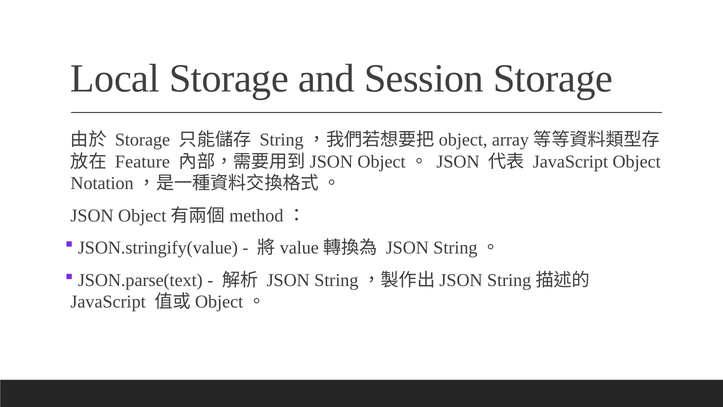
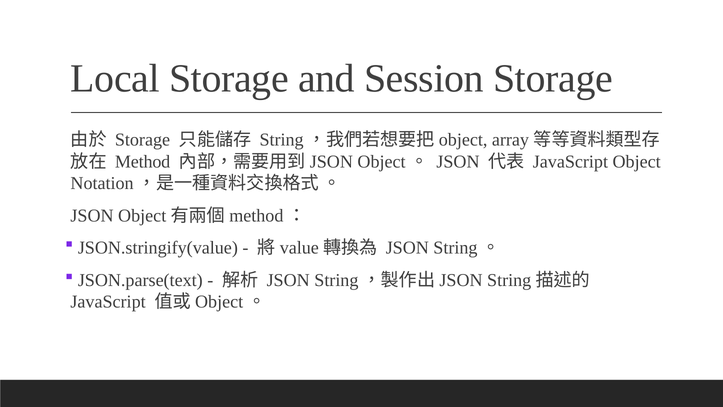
Feature: Feature -> Method
